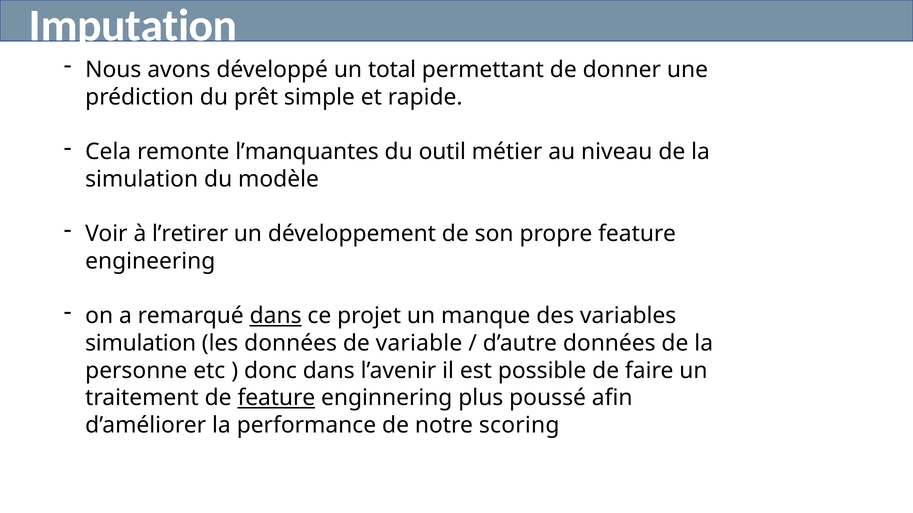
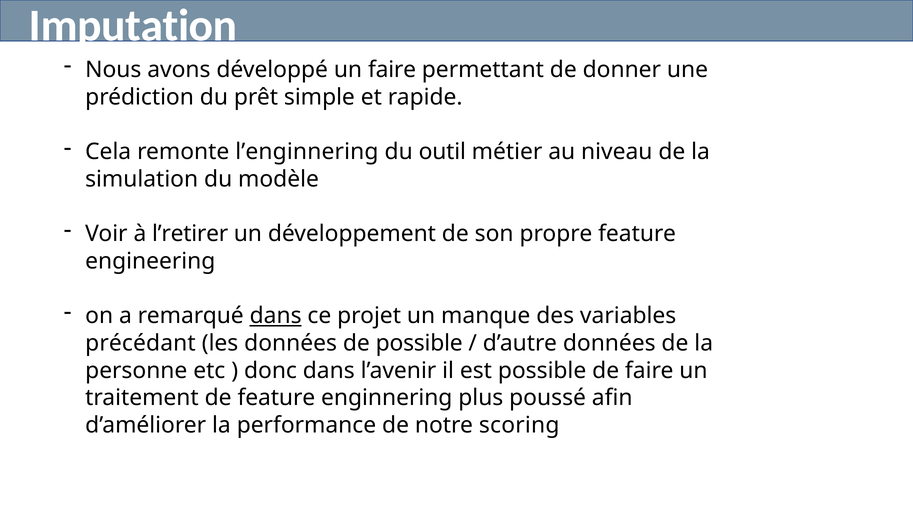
un total: total -> faire
l’manquantes: l’manquantes -> l’enginnering
simulation at (141, 344): simulation -> précédant
de variable: variable -> possible
feature at (276, 398) underline: present -> none
